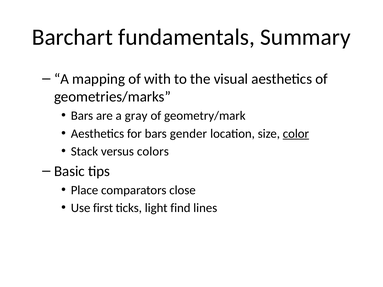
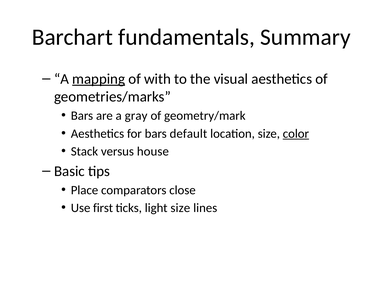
mapping underline: none -> present
gender: gender -> default
colors: colors -> house
light find: find -> size
